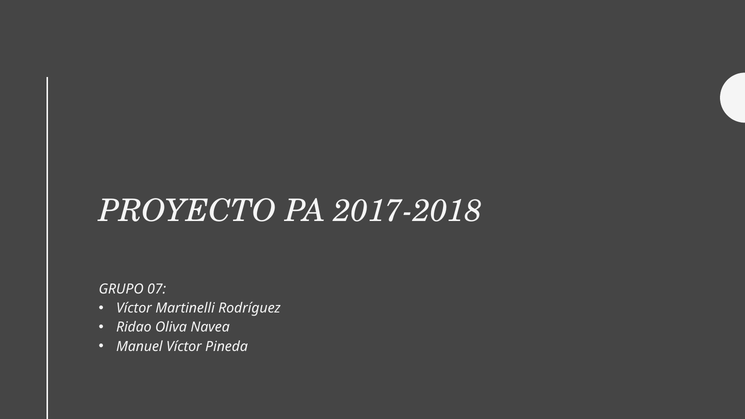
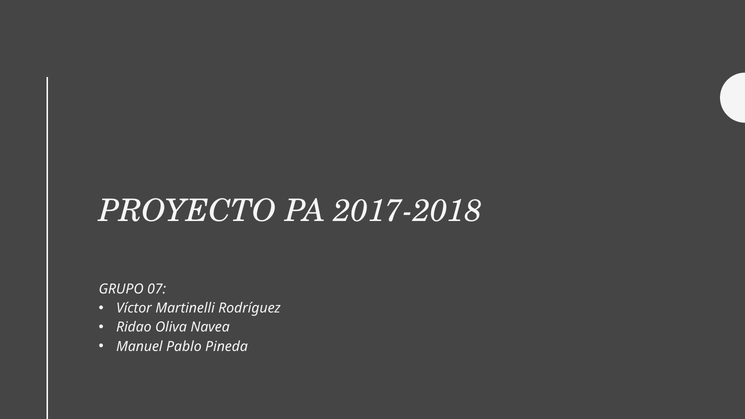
Manuel Víctor: Víctor -> Pablo
